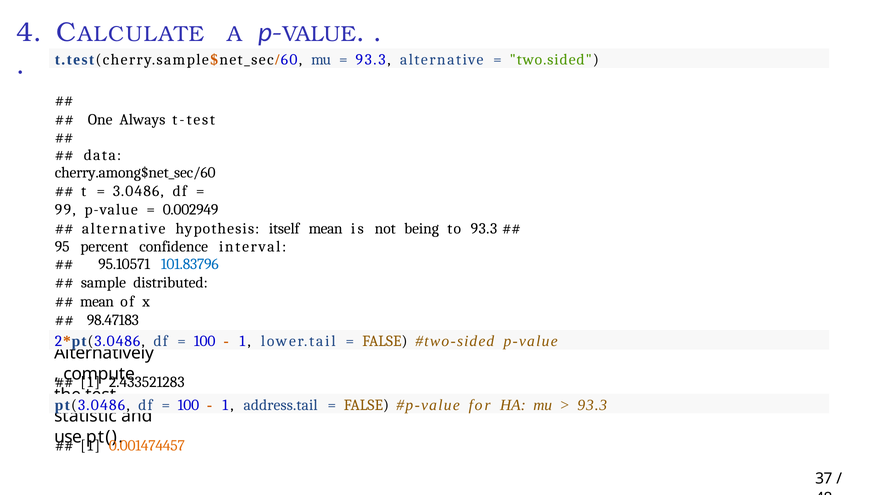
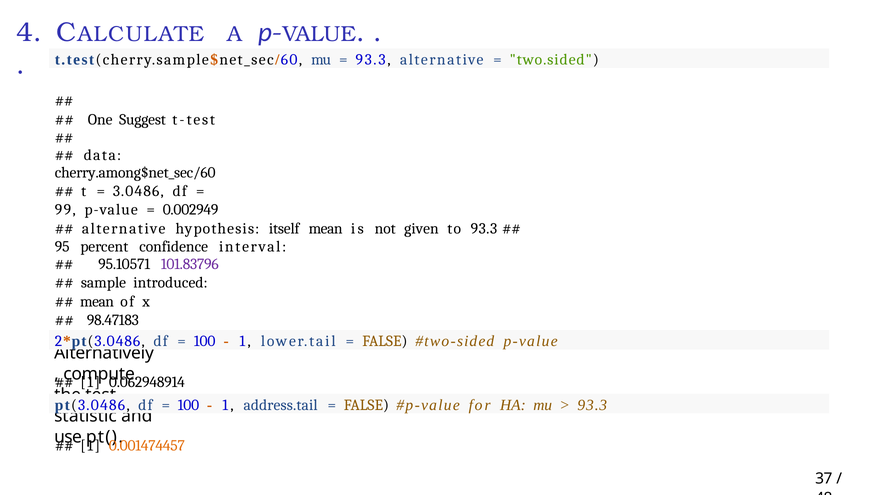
Always: Always -> Suggest
being: being -> given
101.83796 colour: blue -> purple
distributed: distributed -> introduced
2.433521283: 2.433521283 -> 0.062948914
